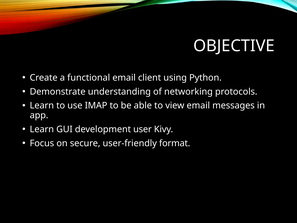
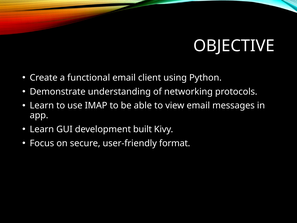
user: user -> built
